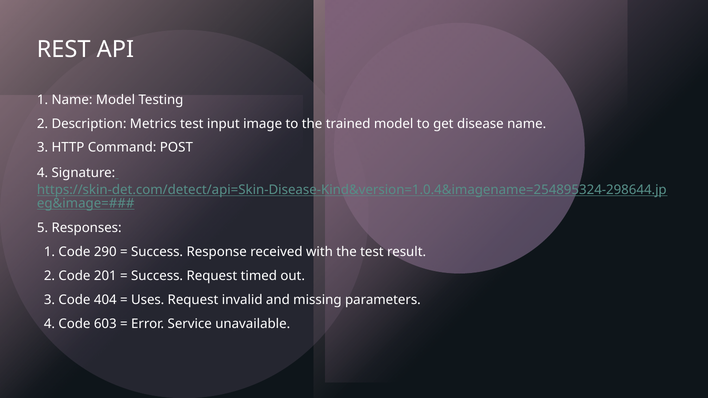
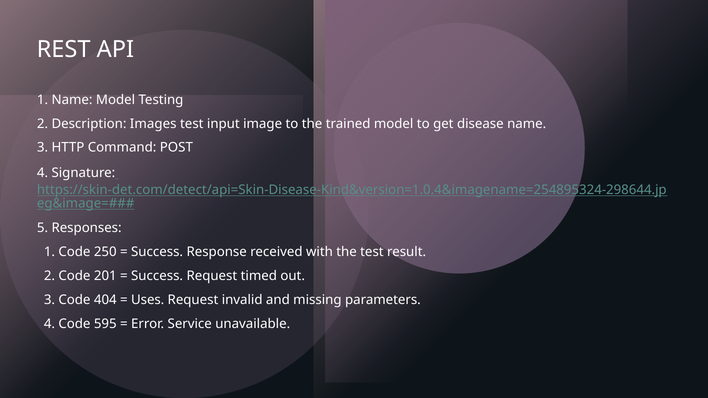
Metrics: Metrics -> Images
290: 290 -> 250
603: 603 -> 595
